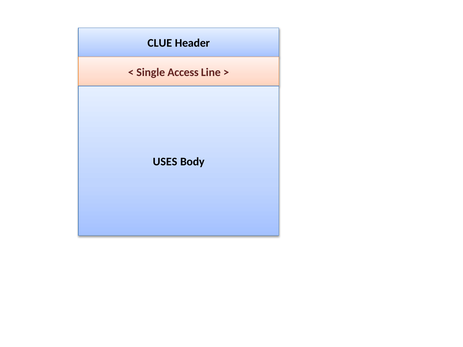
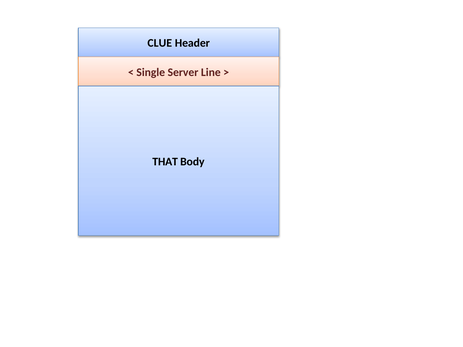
Access: Access -> Server
USES: USES -> THAT
